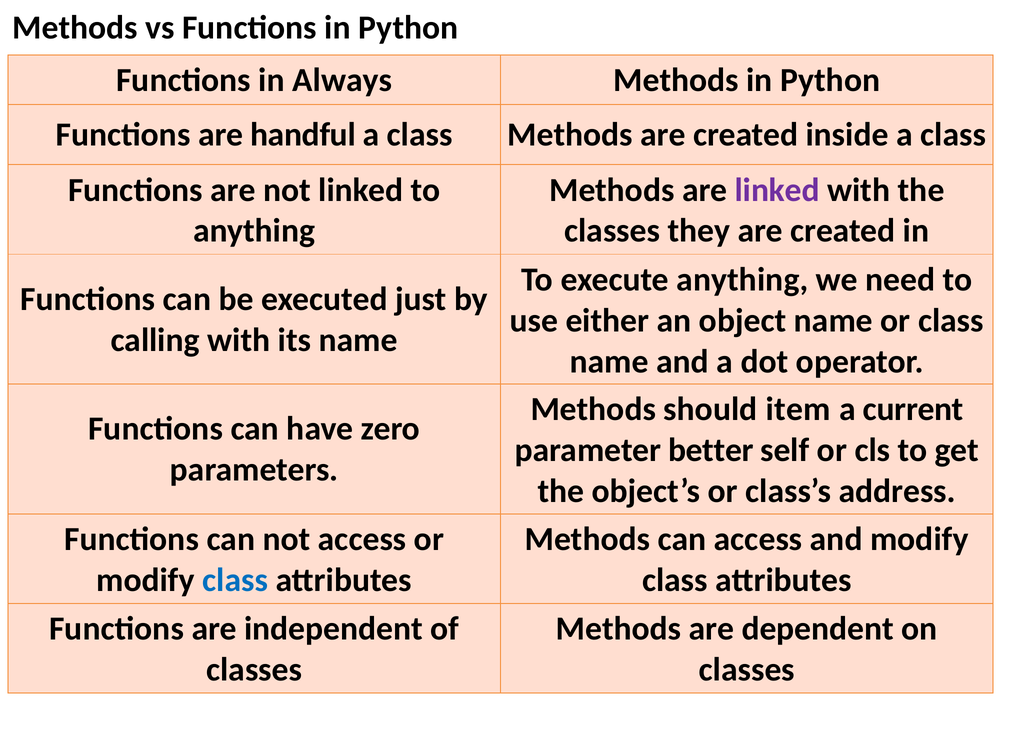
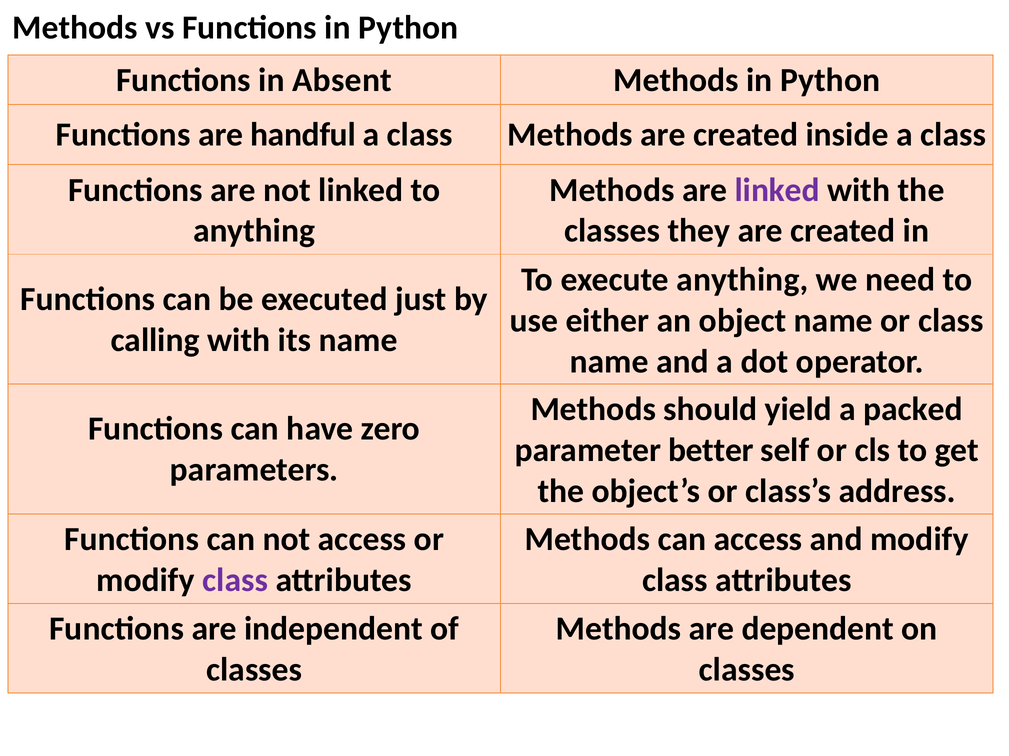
Always: Always -> Absent
item: item -> yield
current: current -> packed
class at (235, 581) colour: blue -> purple
